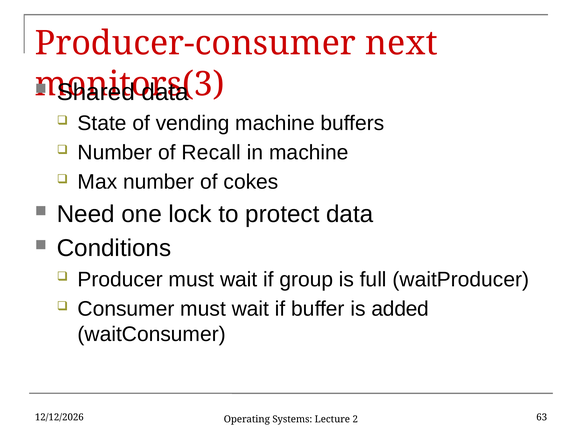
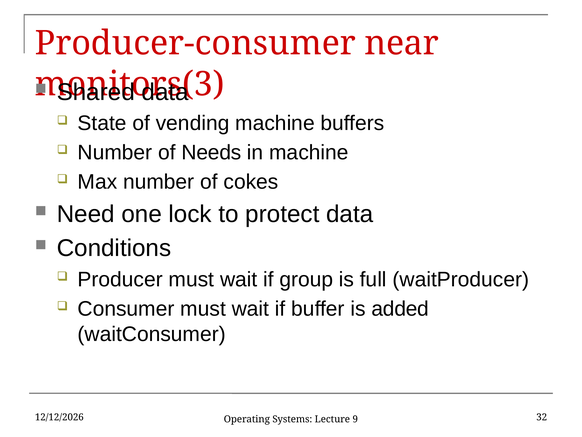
next: next -> near
Recall: Recall -> Needs
63: 63 -> 32
2: 2 -> 9
